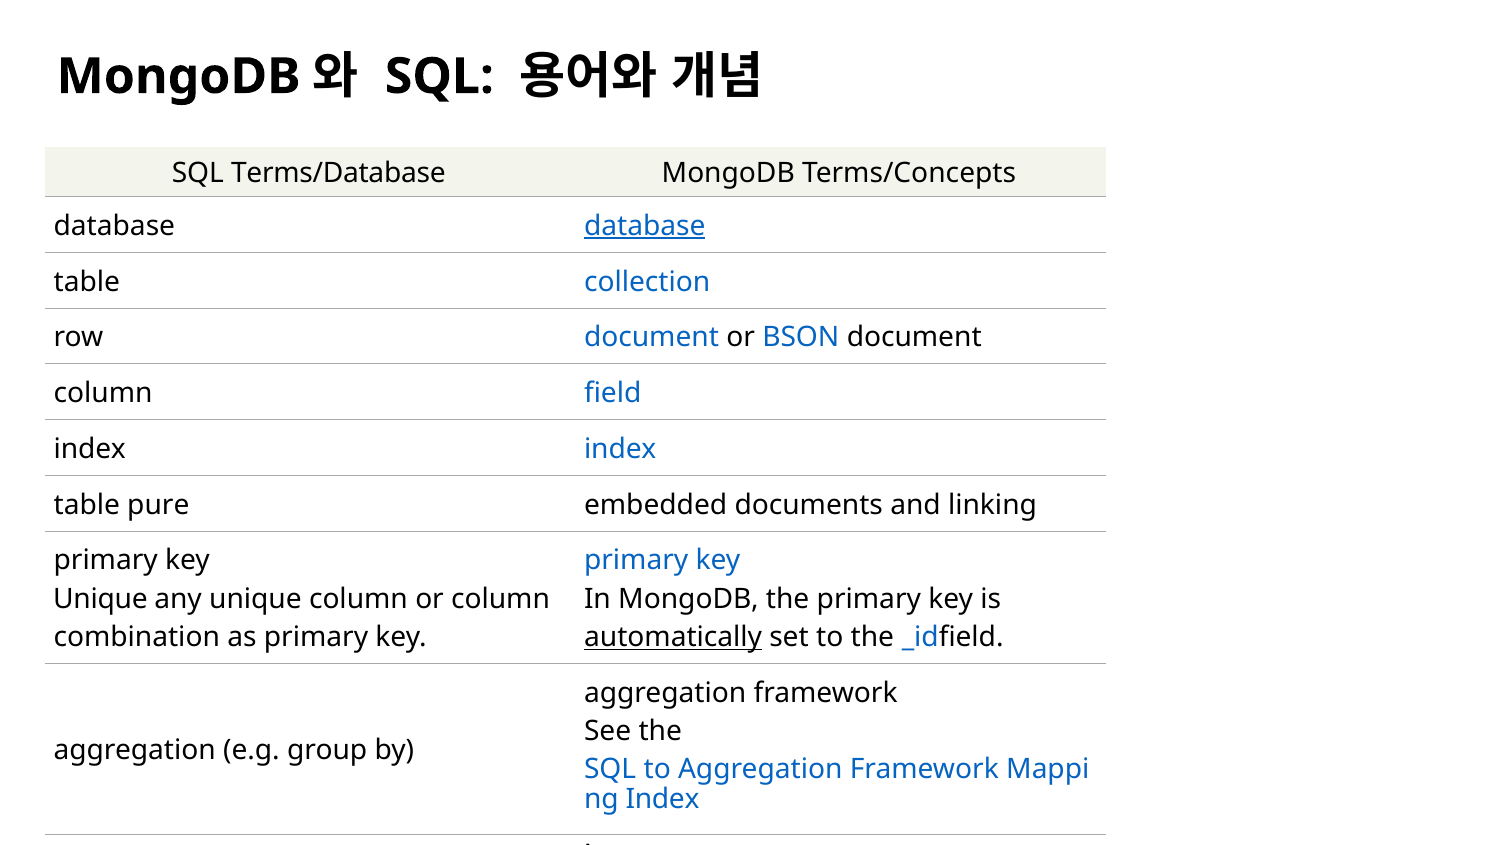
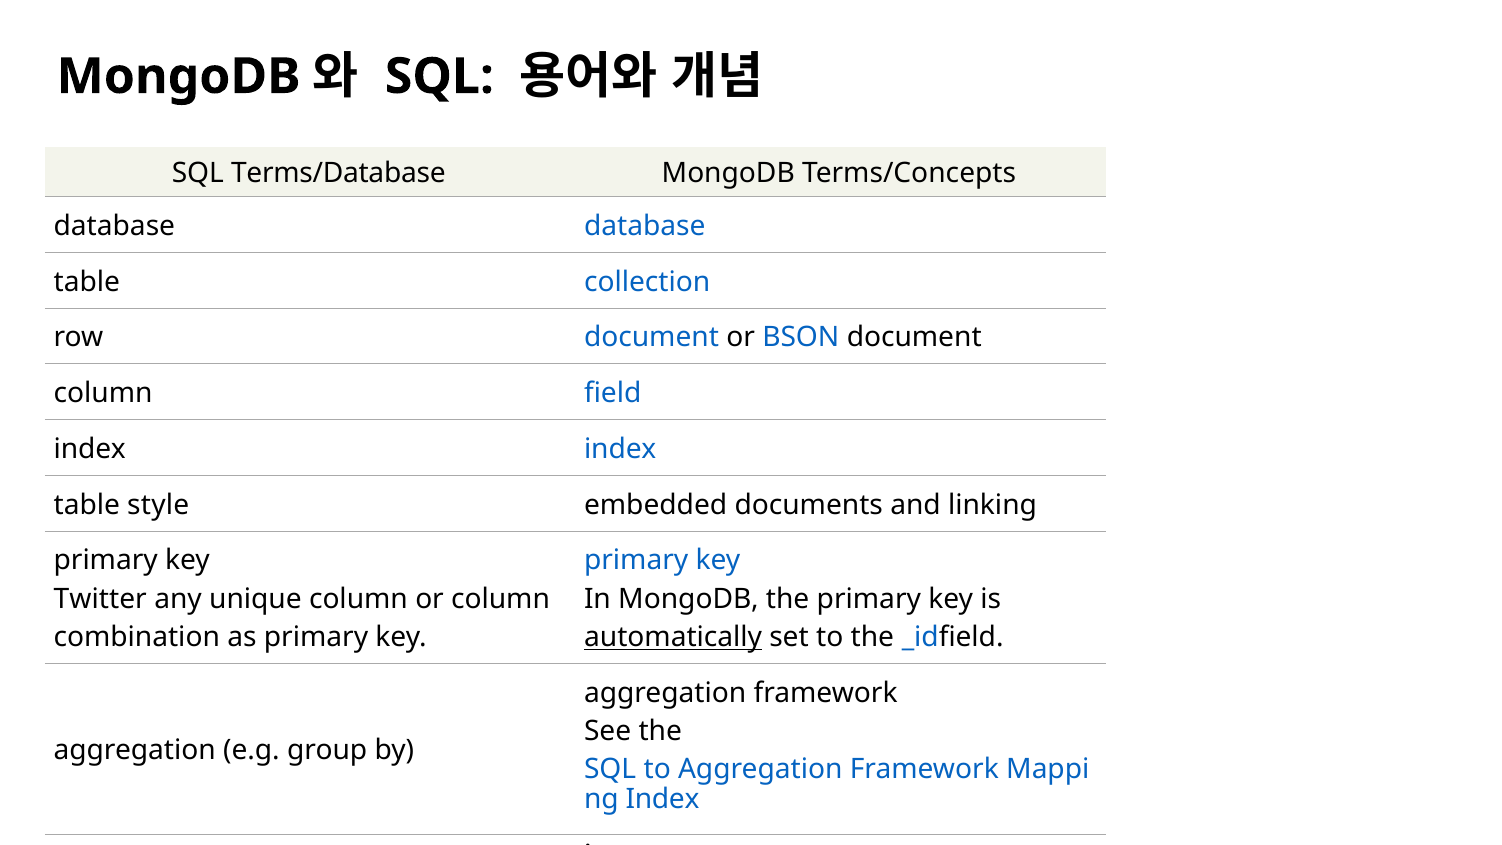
database at (645, 226) underline: present -> none
pure: pure -> style
Unique at (100, 599): Unique -> Twitter
